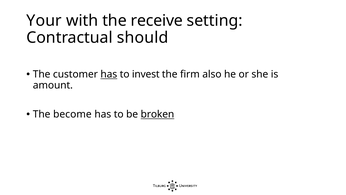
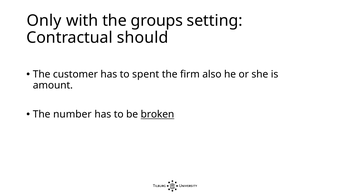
Your: Your -> Only
receive: receive -> groups
has at (109, 74) underline: present -> none
invest: invest -> spent
become: become -> number
